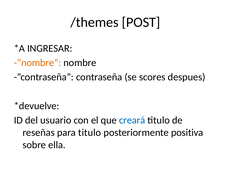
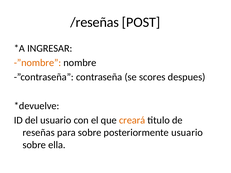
/themes: /themes -> /reseñas
creará colour: blue -> orange
para titulo: titulo -> sobre
posteriormente positiva: positiva -> usuario
